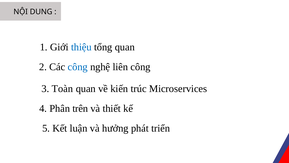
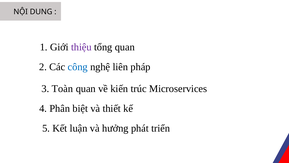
thiệu colour: blue -> purple
liên công: công -> pháp
trên: trên -> biệt
